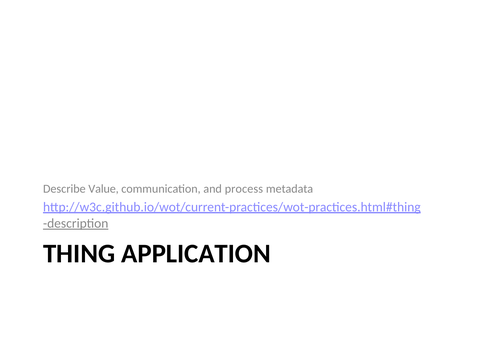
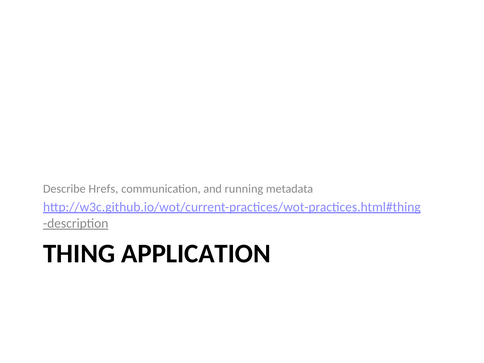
Value: Value -> Hrefs
process: process -> running
